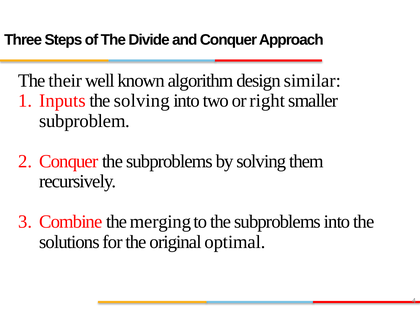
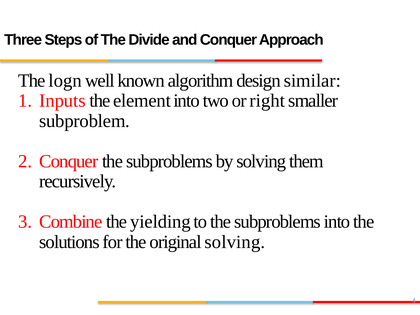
their: their -> logn
the solving: solving -> element
merging: merging -> yielding
original optimal: optimal -> solving
